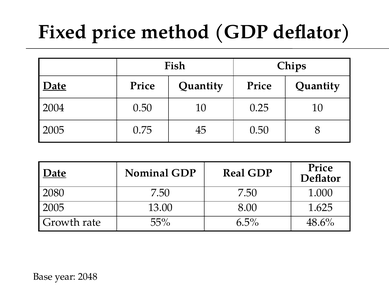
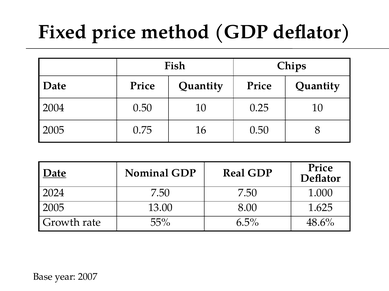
Date at (55, 86) underline: present -> none
45: 45 -> 16
2080: 2080 -> 2024
2048: 2048 -> 2007
